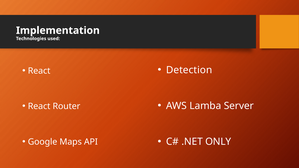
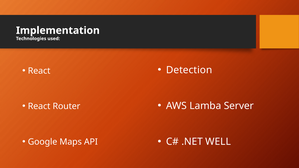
ONLY: ONLY -> WELL
